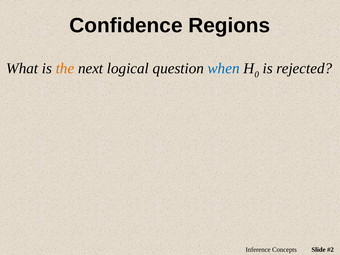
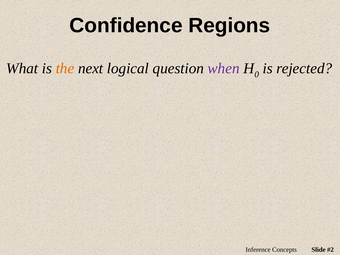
when colour: blue -> purple
